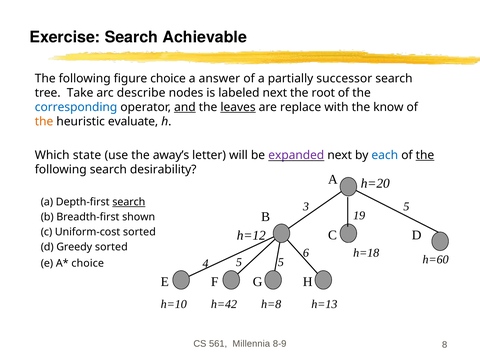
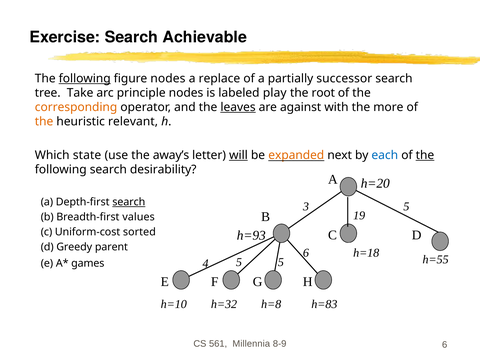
following at (85, 78) underline: none -> present
figure choice: choice -> nodes
answer: answer -> replace
describe: describe -> principle
labeled next: next -> play
corresponding colour: blue -> orange
and underline: present -> none
replace: replace -> against
know: know -> more
evaluate: evaluate -> relevant
will underline: none -> present
expanded colour: purple -> orange
shown: shown -> values
h=12: h=12 -> h=93
Greedy sorted: sorted -> parent
h=60: h=60 -> h=55
choice at (88, 263): choice -> games
h=42: h=42 -> h=32
h=13: h=13 -> h=83
8-9 8: 8 -> 6
